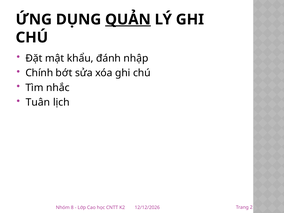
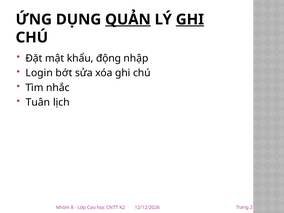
GHI at (190, 19) underline: none -> present
đánh: đánh -> động
Chính: Chính -> Login
